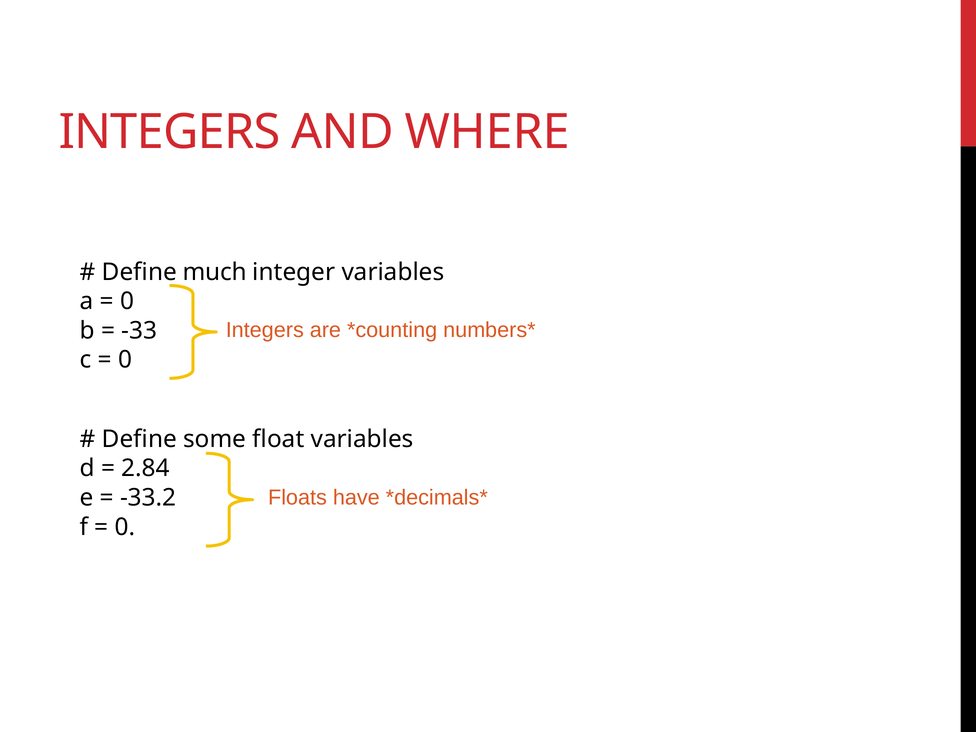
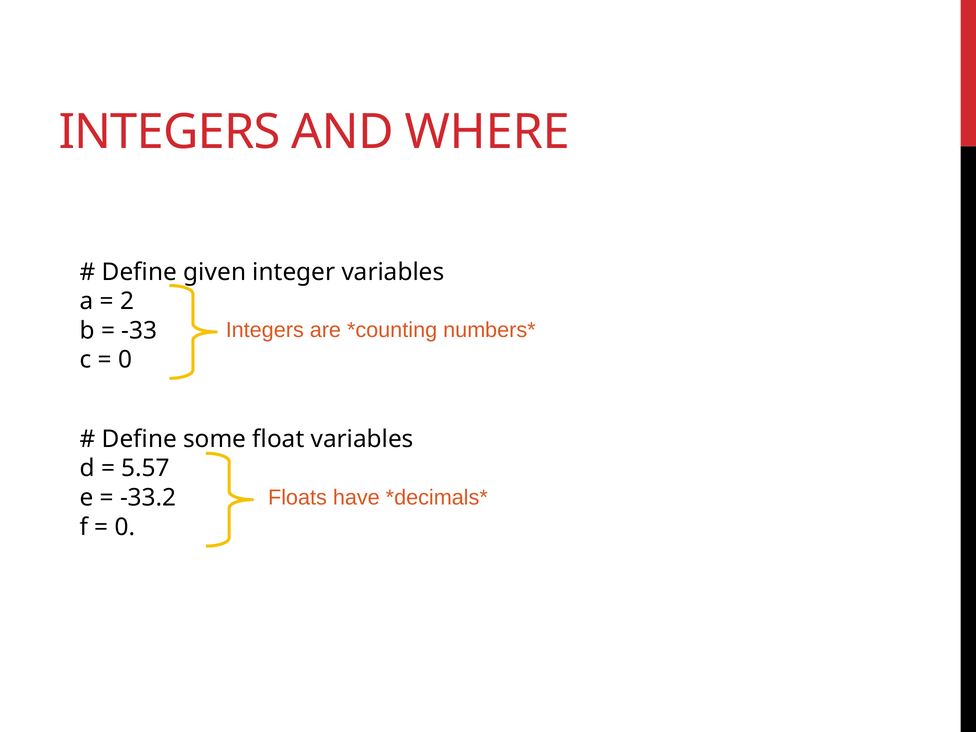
much: much -> given
0 at (127, 301): 0 -> 2
2.84: 2.84 -> 5.57
